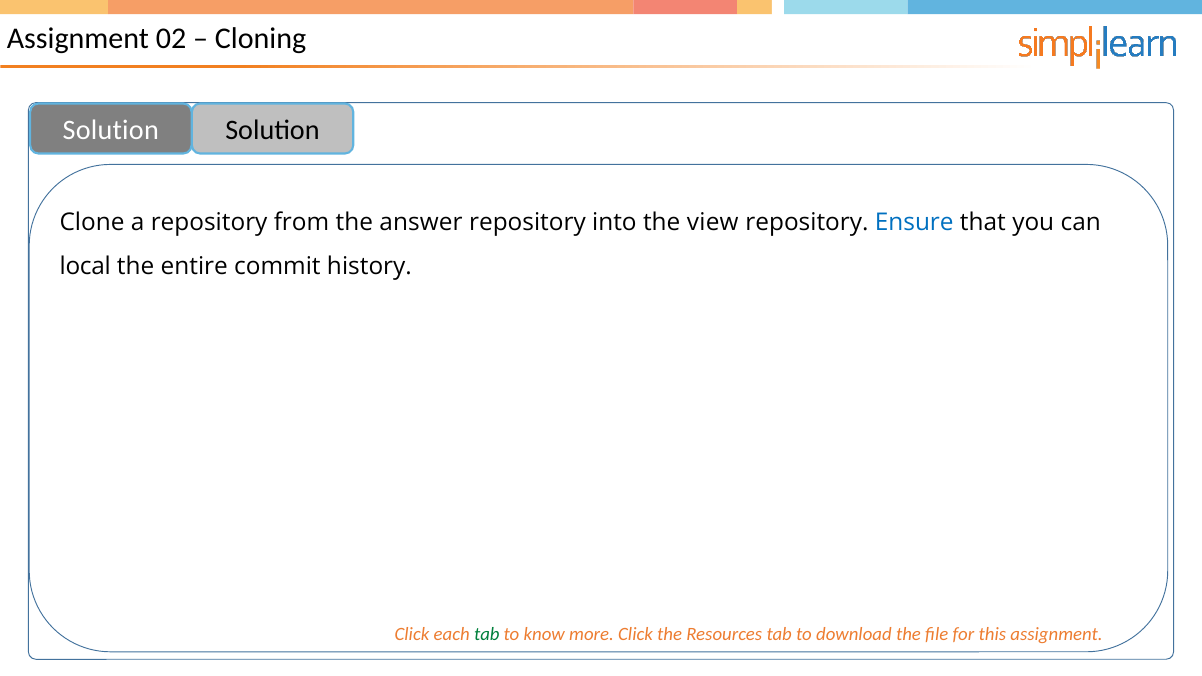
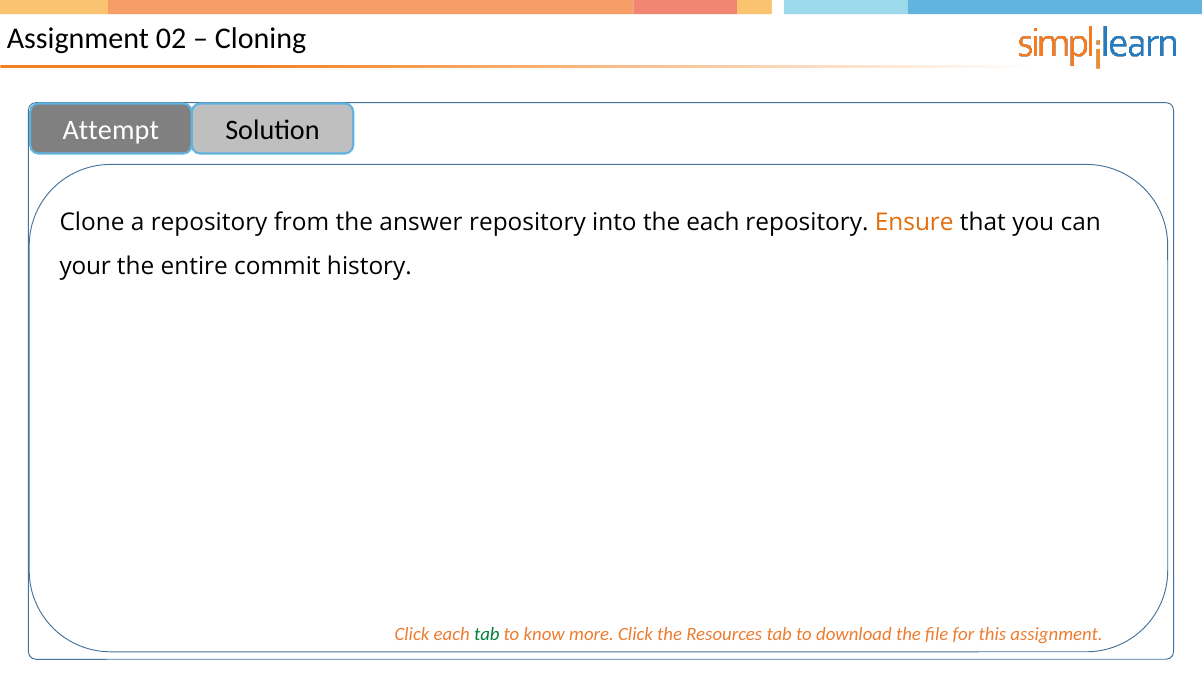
Solution at (111, 130): Solution -> Attempt
the view: view -> each
Ensure colour: blue -> orange
local: local -> your
